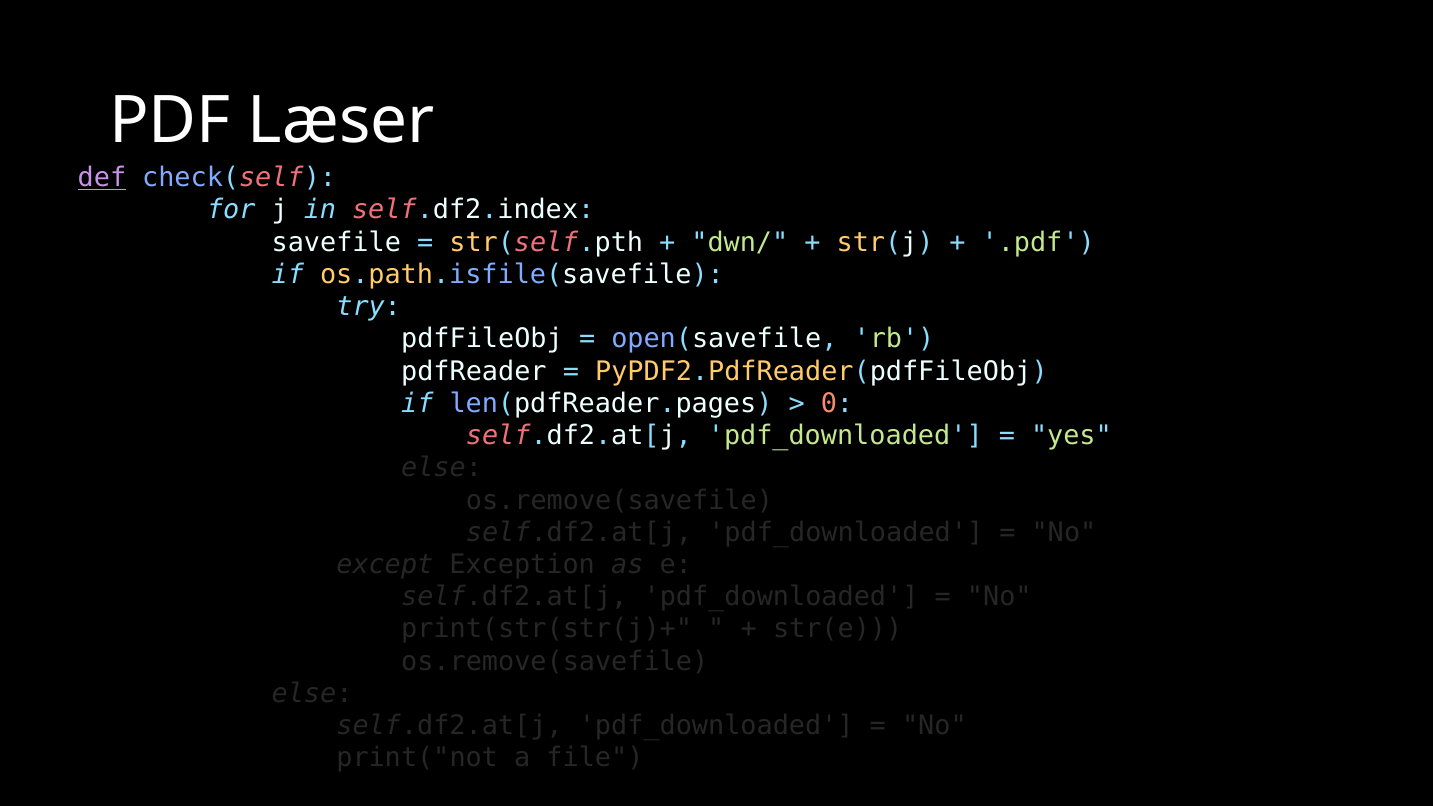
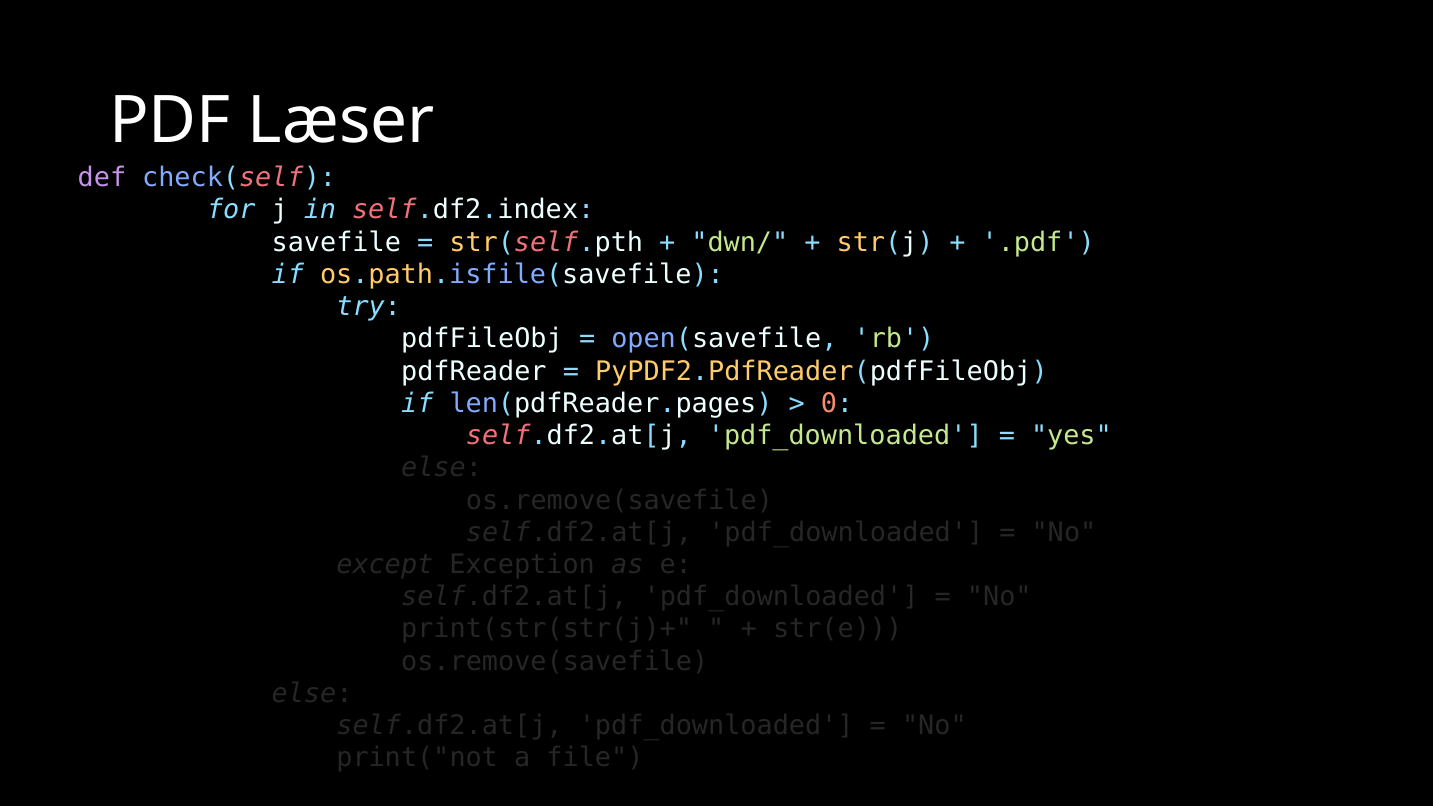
def underline: present -> none
